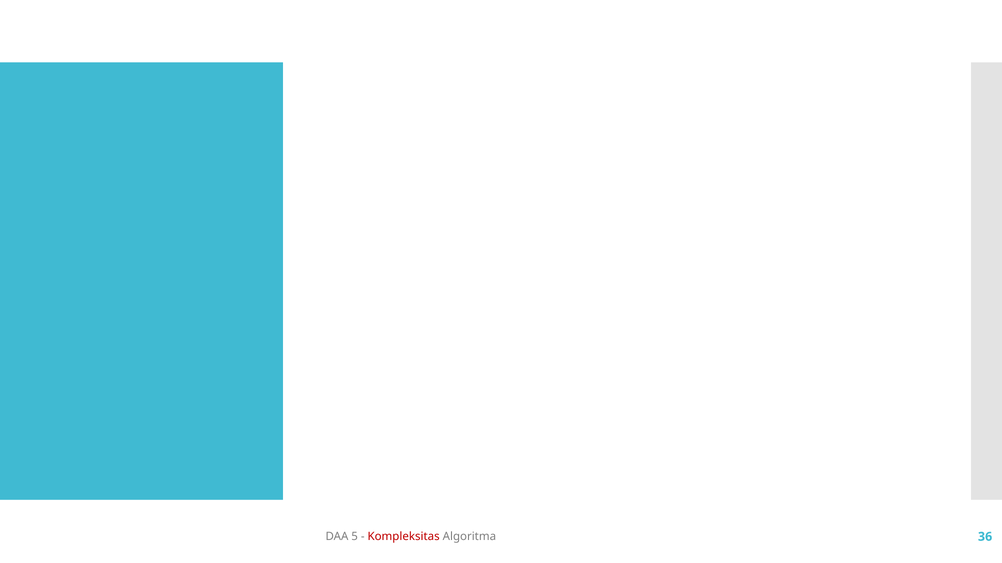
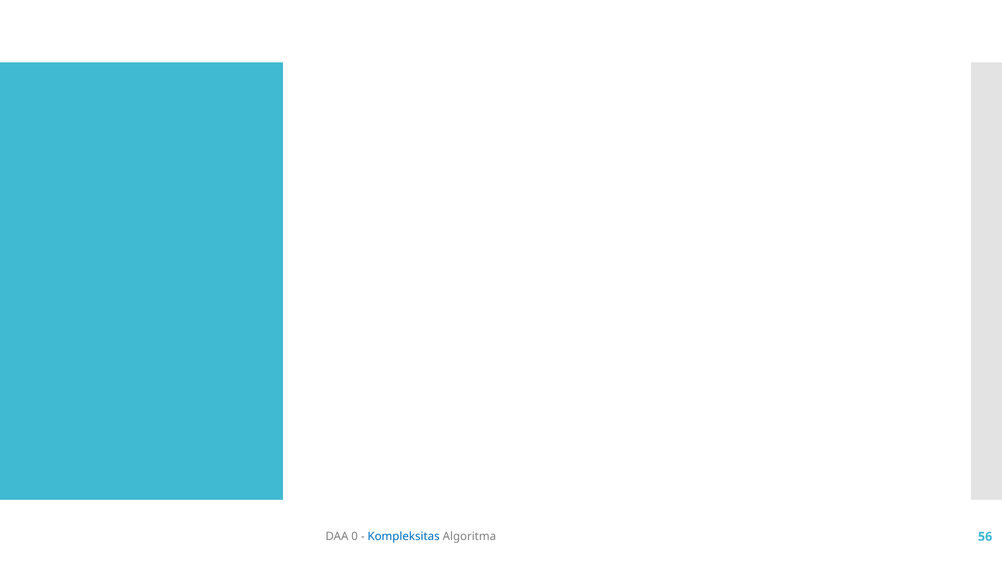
5: 5 -> 0
Kompleksitas colour: red -> blue
36: 36 -> 56
